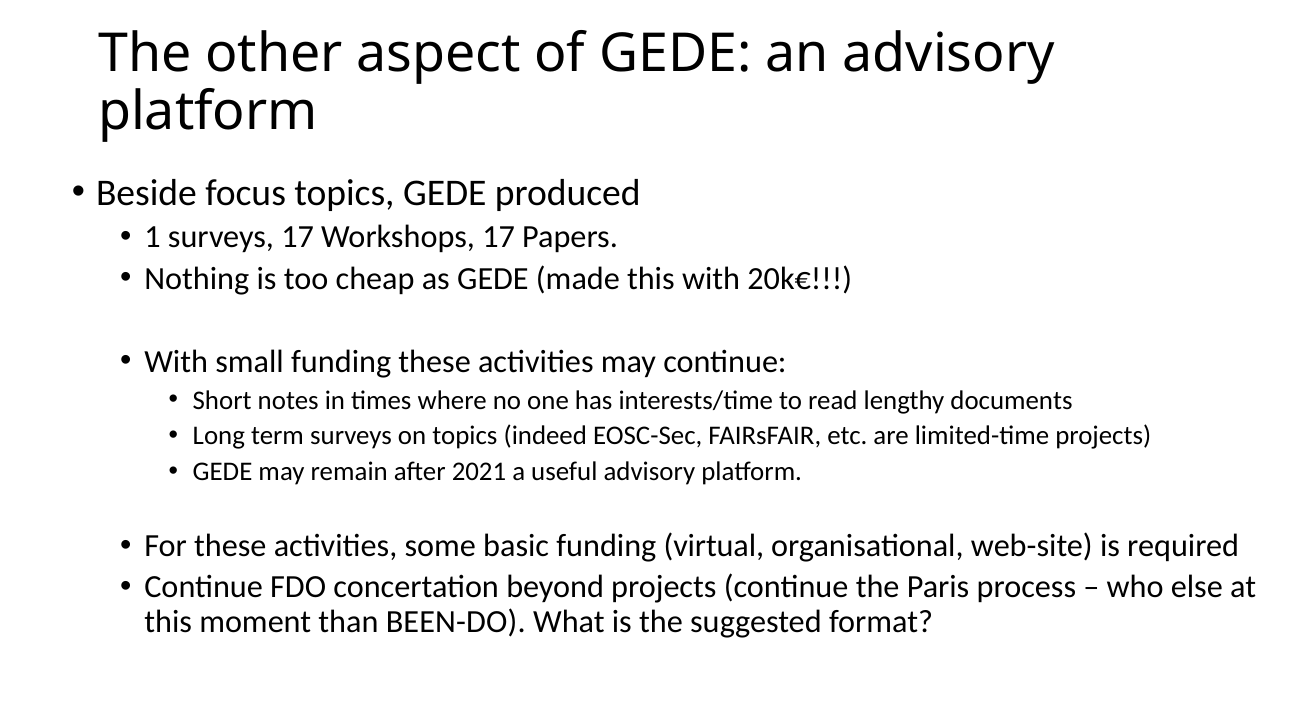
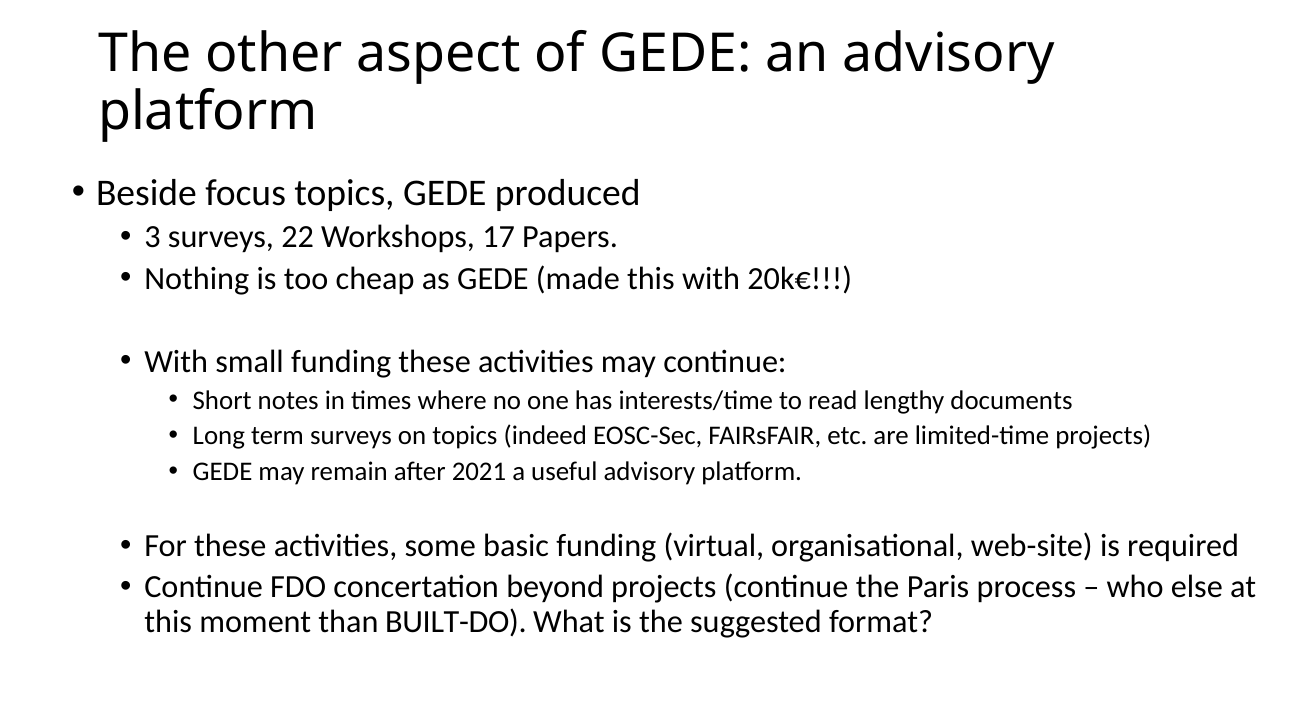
1: 1 -> 3
surveys 17: 17 -> 22
BEEN-DO: BEEN-DO -> BUILT-DO
